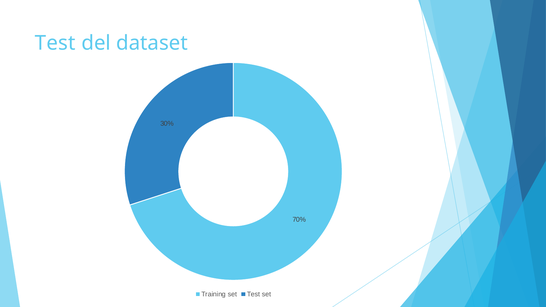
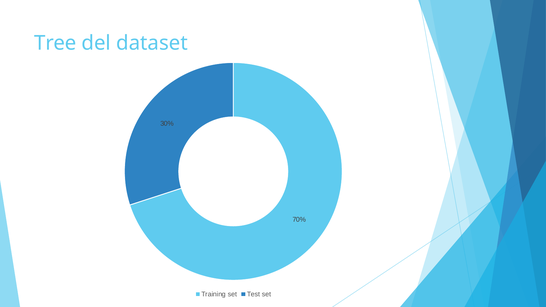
Test at (55, 43): Test -> Tree
